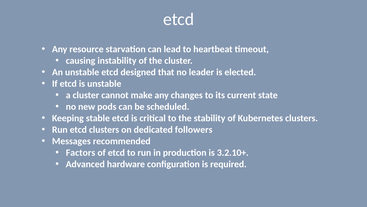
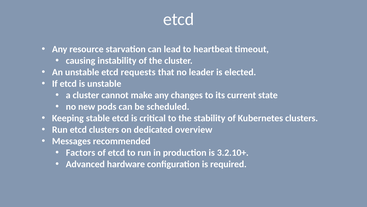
designed: designed -> requests
followers: followers -> overview
